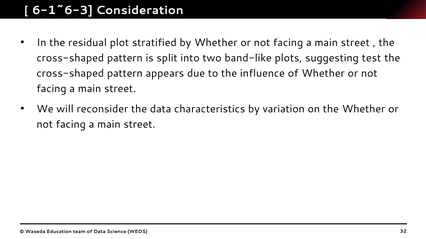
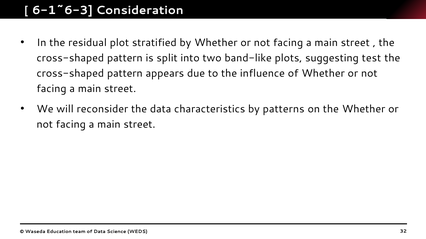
variation: variation -> patterns
